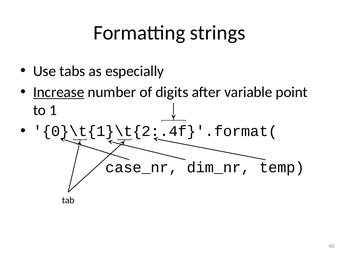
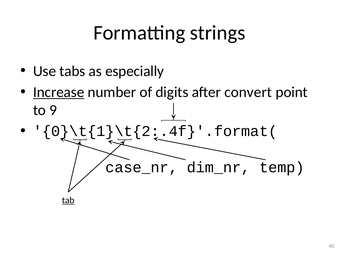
variable: variable -> convert
1: 1 -> 9
tab underline: none -> present
